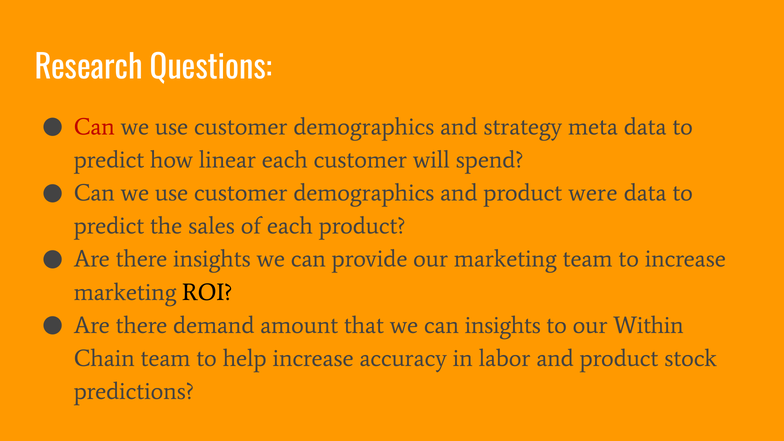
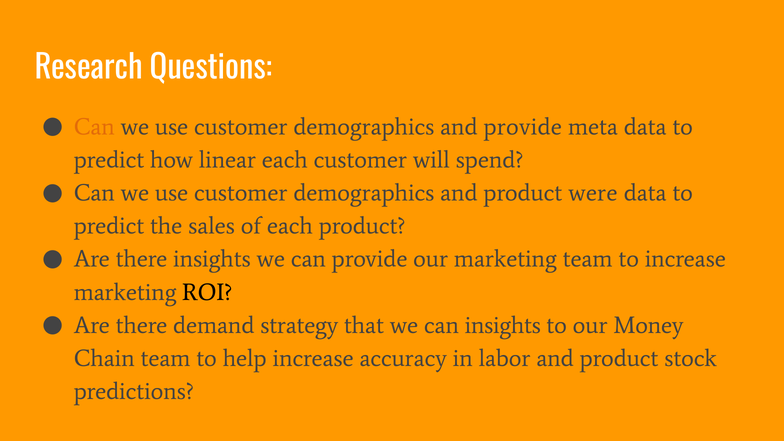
Can at (94, 127) colour: red -> orange
and strategy: strategy -> provide
amount: amount -> strategy
Within: Within -> Money
